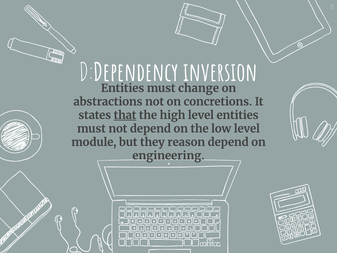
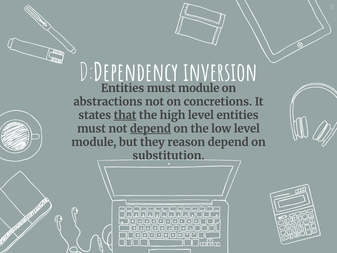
must change: change -> module
depend at (150, 129) underline: none -> present
engineering: engineering -> substitution
